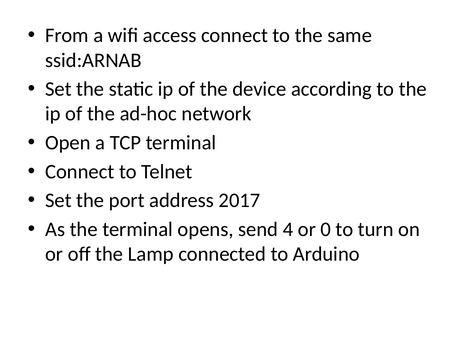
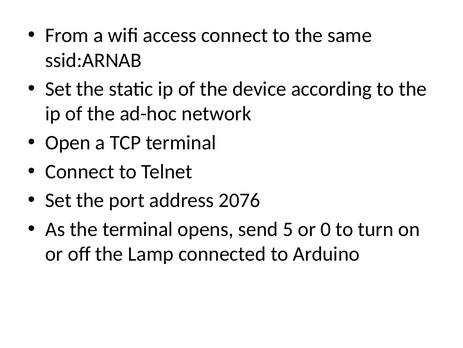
2017: 2017 -> 2076
4: 4 -> 5
